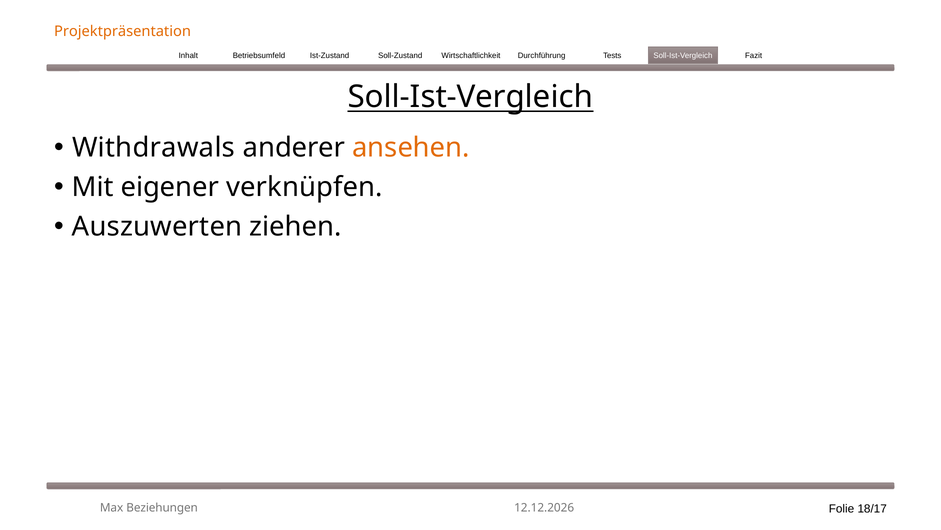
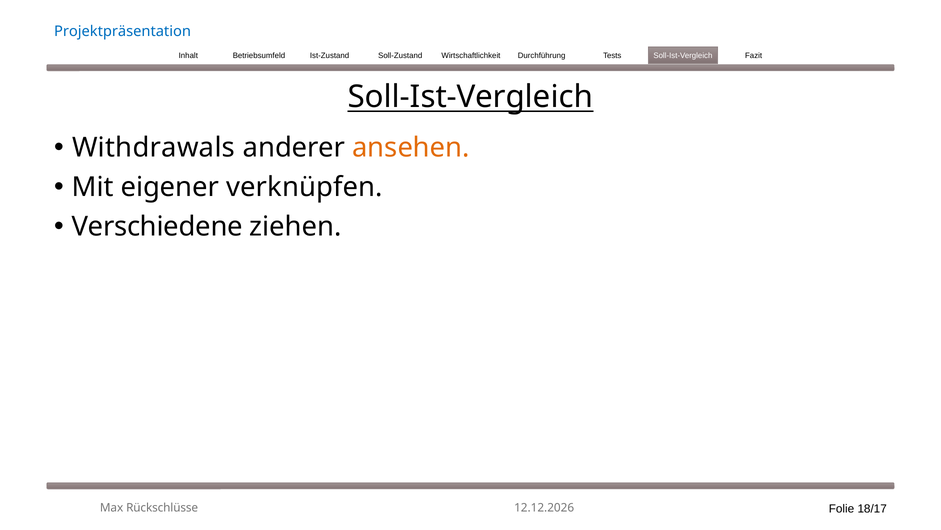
Projektpräsentation colour: orange -> blue
Auszuwerten: Auszuwerten -> Verschiedene
Beziehungen: Beziehungen -> Rückschlüsse
